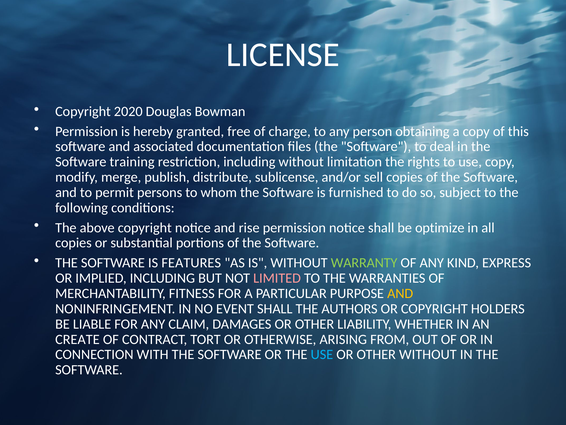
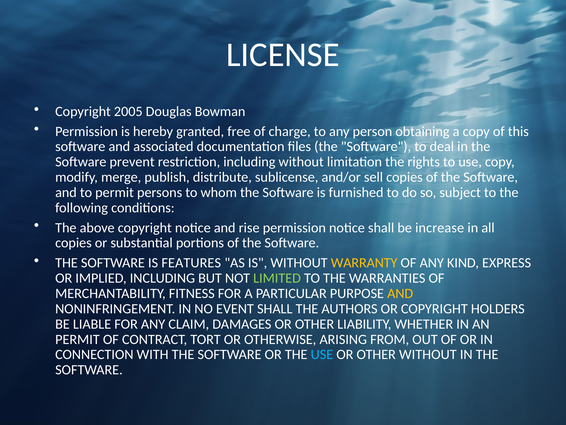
2020: 2020 -> 2005
training: training -> prevent
optimize: optimize -> increase
WARRANTY colour: light green -> yellow
LIMITED colour: pink -> light green
CREATE at (77, 339): CREATE -> PERMIT
